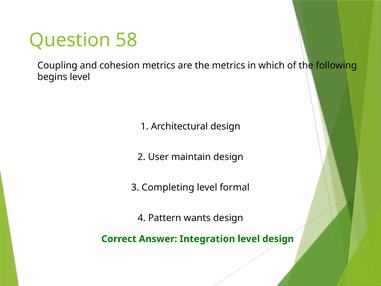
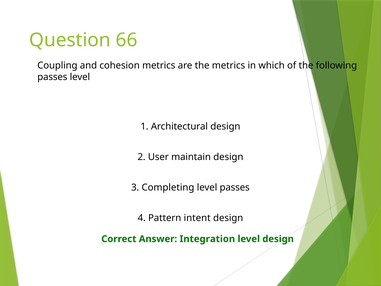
58: 58 -> 66
begins at (52, 77): begins -> passes
level formal: formal -> passes
wants: wants -> intent
